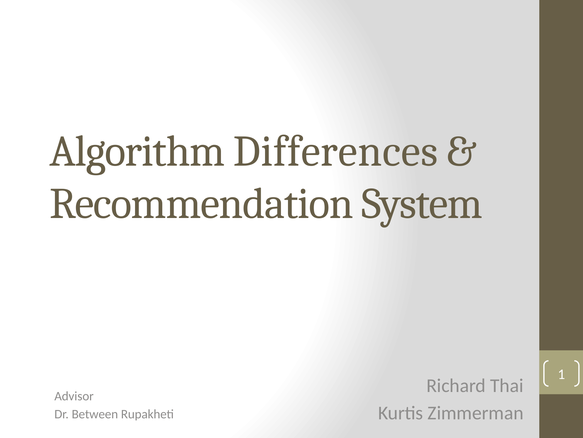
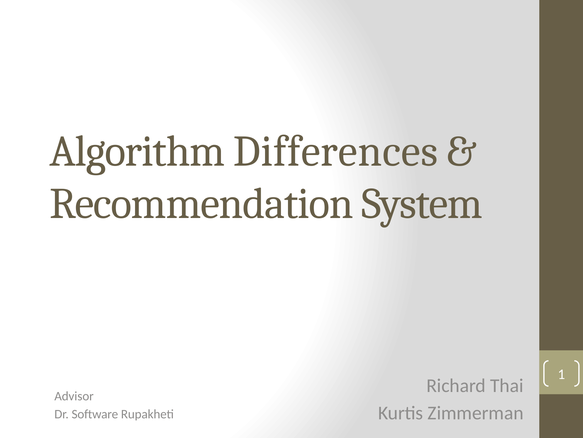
Between: Between -> Software
